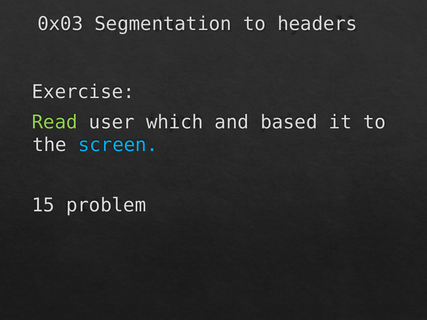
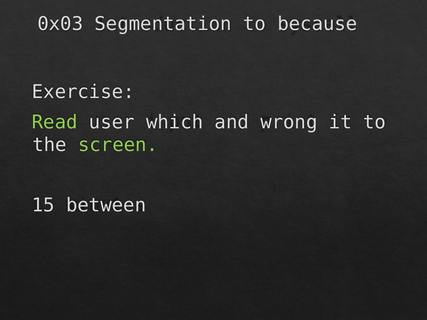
headers: headers -> because
based: based -> wrong
screen colour: light blue -> light green
problem: problem -> between
